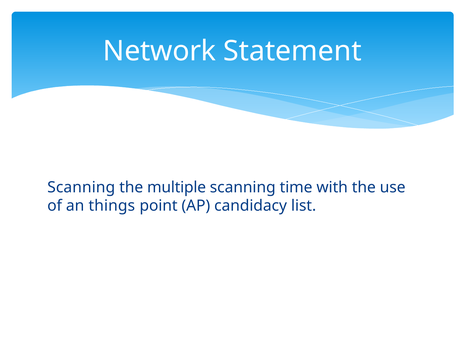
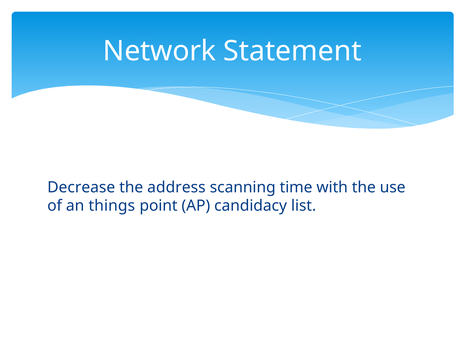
Scanning at (81, 187): Scanning -> Decrease
multiple: multiple -> address
